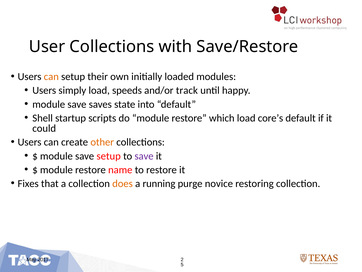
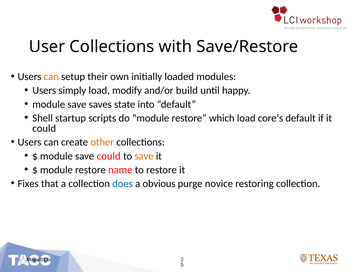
speeds: speeds -> modify
track: track -> build
save setup: setup -> could
save at (144, 156) colour: purple -> orange
does colour: orange -> blue
running: running -> obvious
